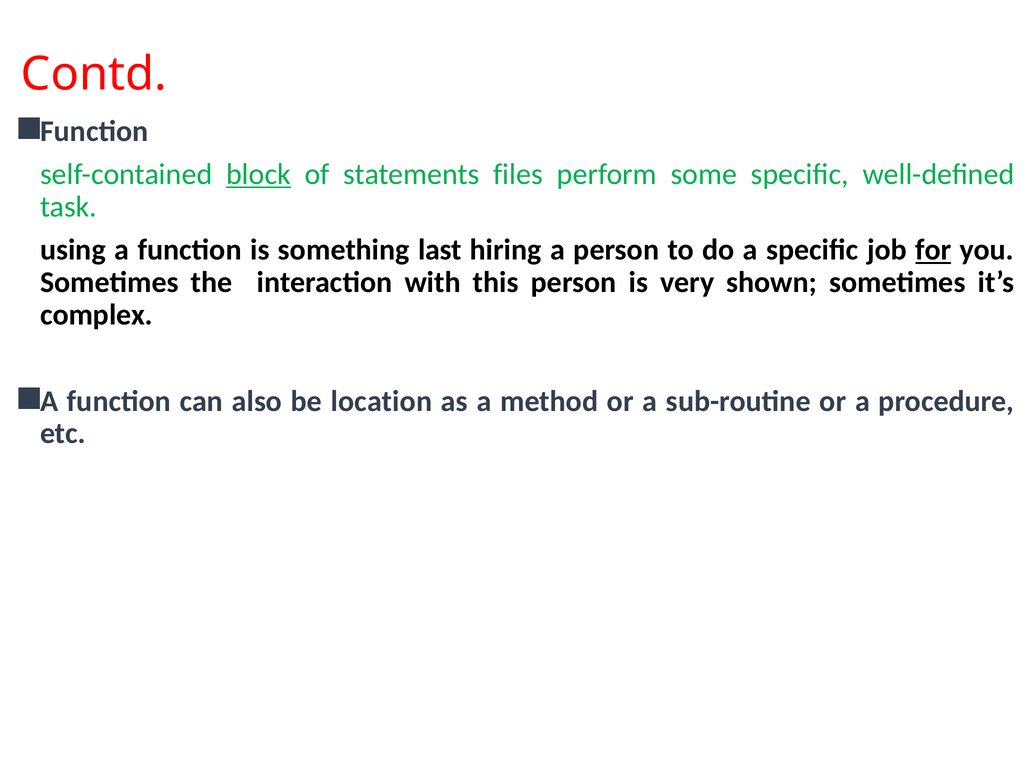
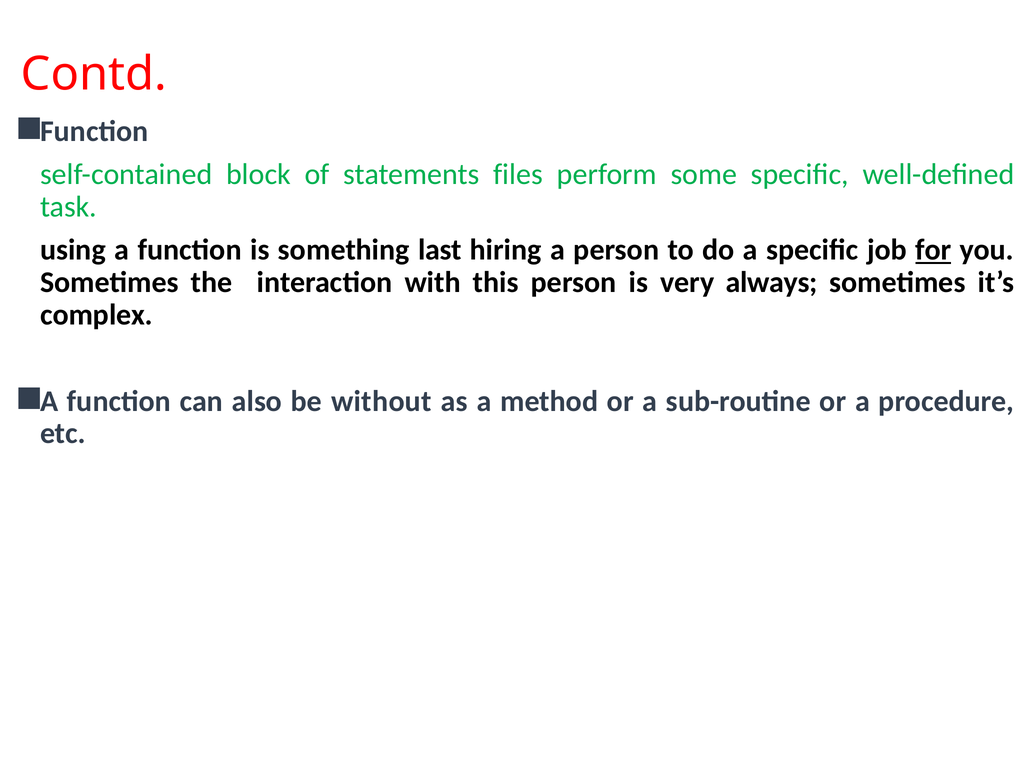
block underline: present -> none
shown: shown -> always
location: location -> without
